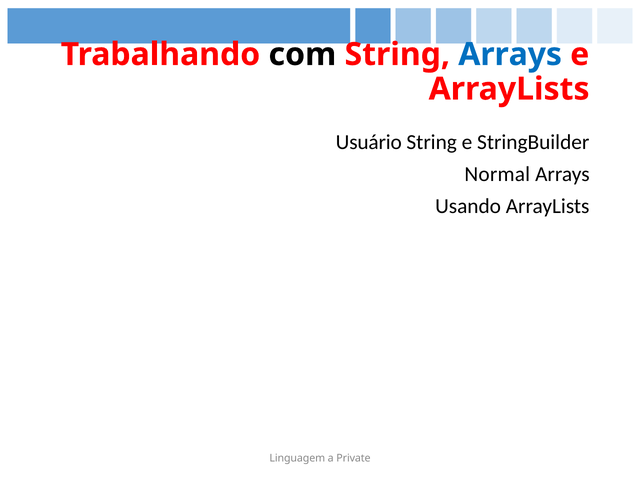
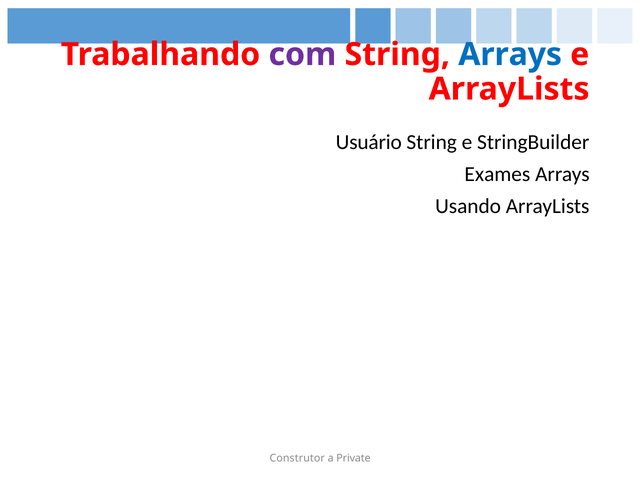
com colour: black -> purple
Normal: Normal -> Exames
Linguagem: Linguagem -> Construtor
